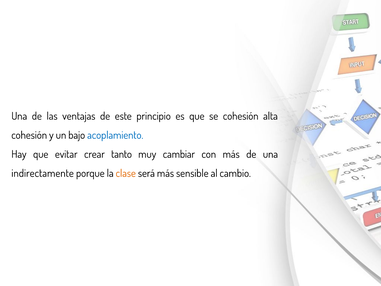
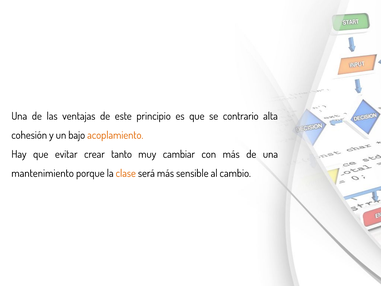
se cohesión: cohesión -> contrario
acoplamiento colour: blue -> orange
indirectamente: indirectamente -> mantenimiento
